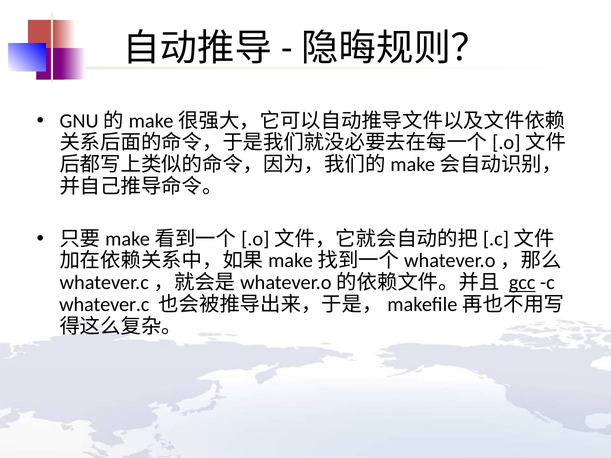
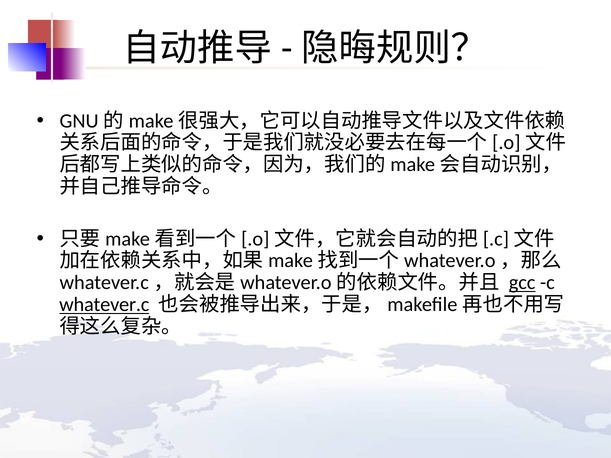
whatever.c underline: none -> present
